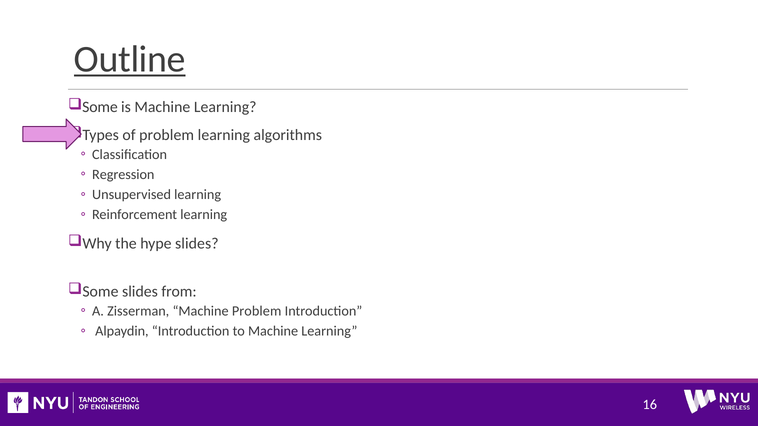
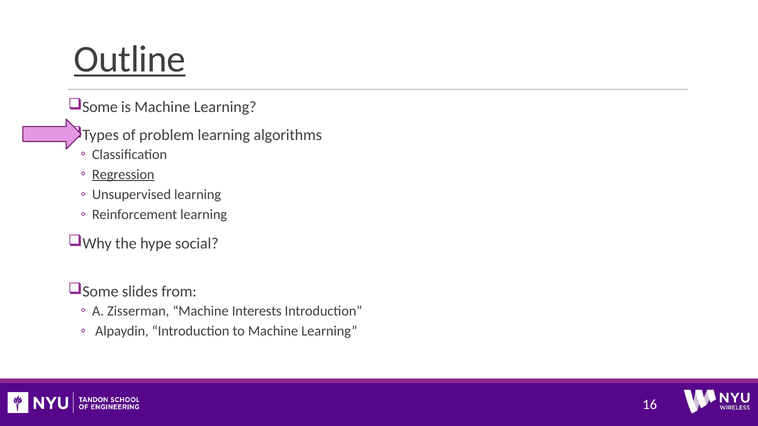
Regression underline: none -> present
hype slides: slides -> social
Machine Problem: Problem -> Interests
